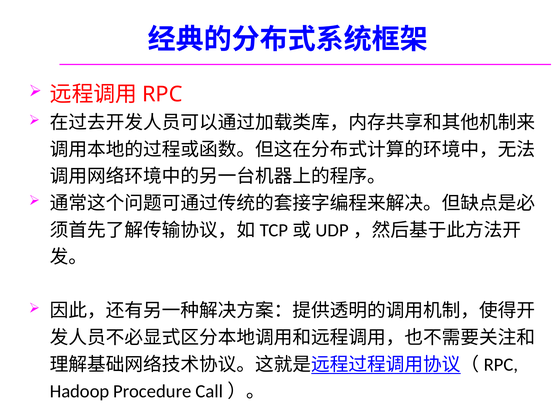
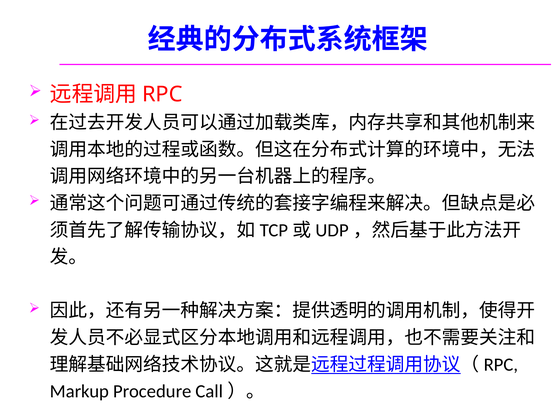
Hadoop: Hadoop -> Markup
